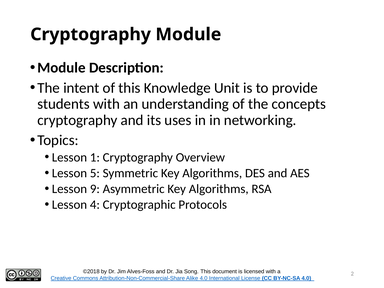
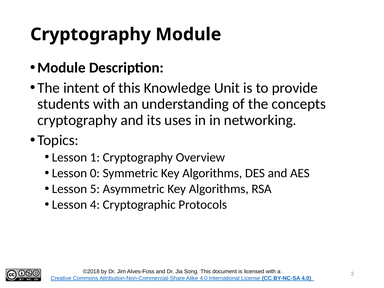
5: 5 -> 0
9: 9 -> 5
